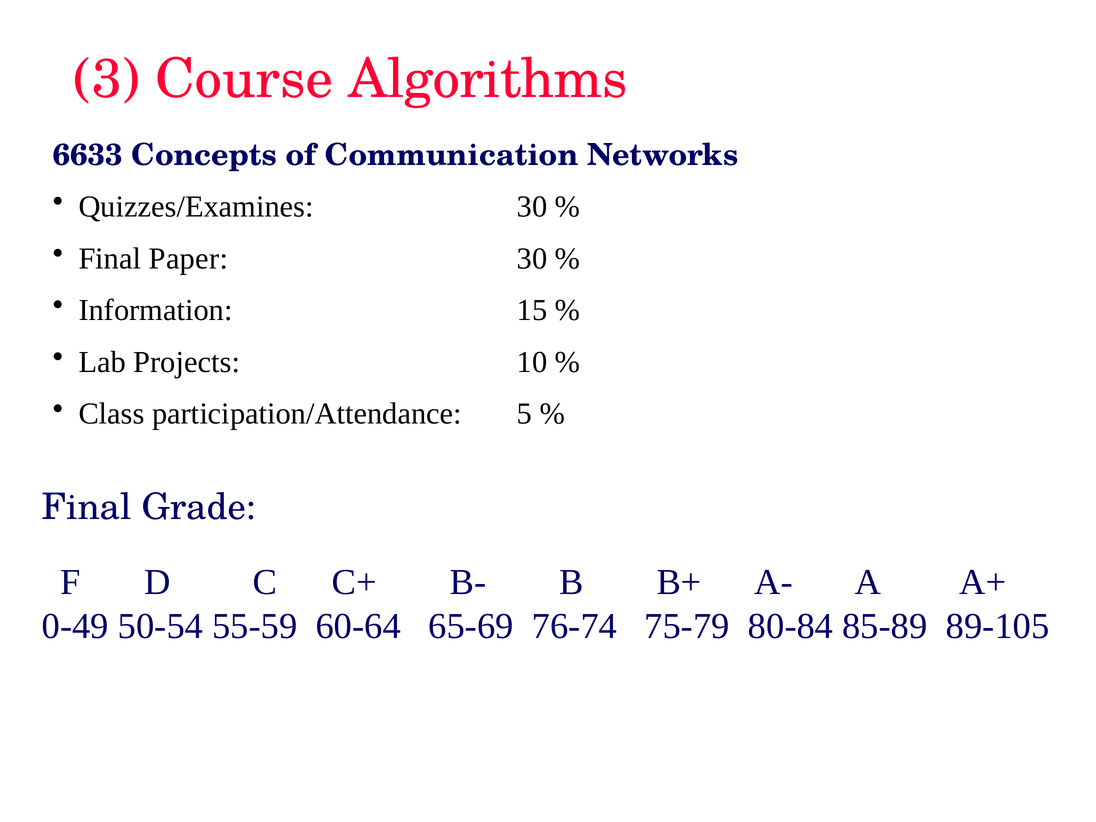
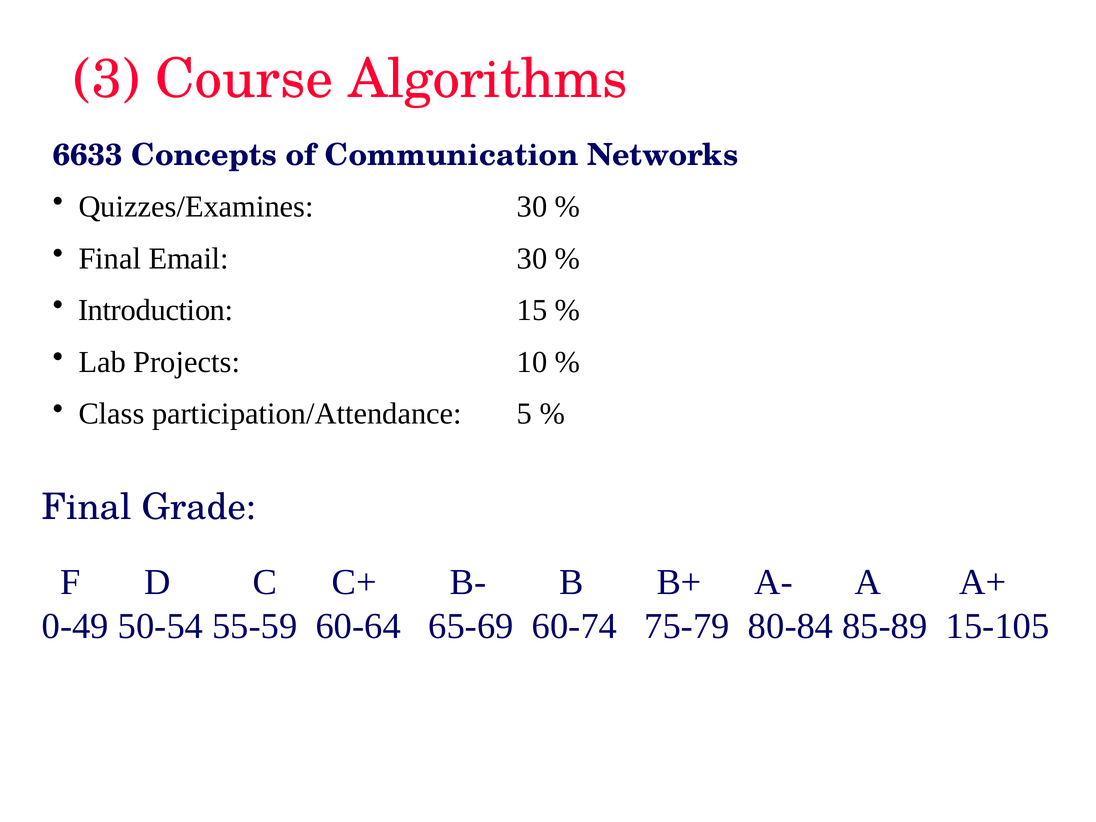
Paper: Paper -> Email
Information: Information -> Introduction
76-74: 76-74 -> 60-74
89-105: 89-105 -> 15-105
